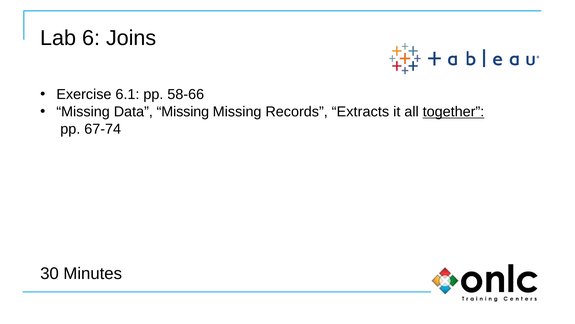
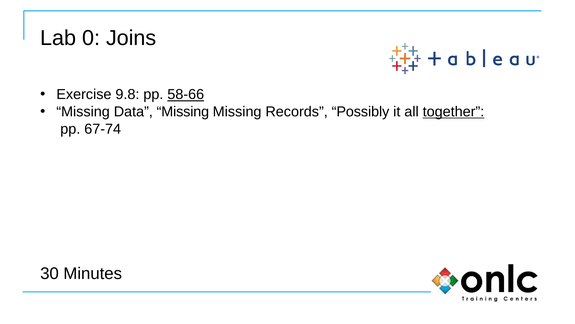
6: 6 -> 0
6.1: 6.1 -> 9.8
58-66 underline: none -> present
Extracts: Extracts -> Possibly
